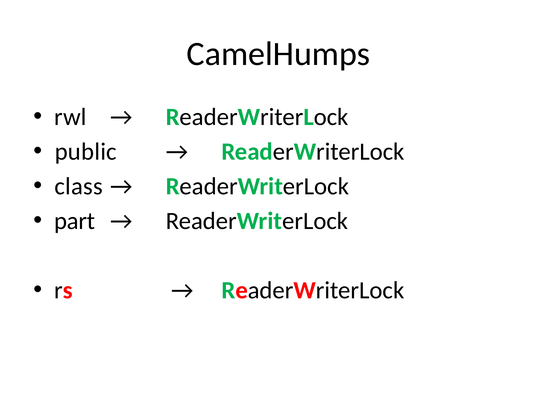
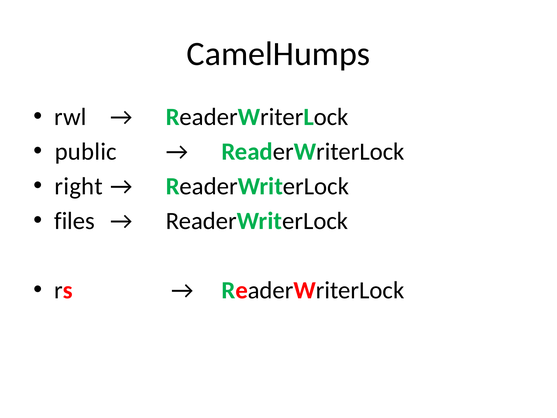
class: class -> right
part: part -> files
